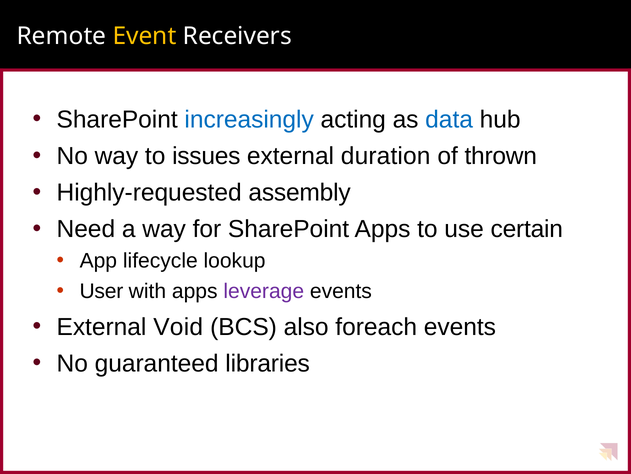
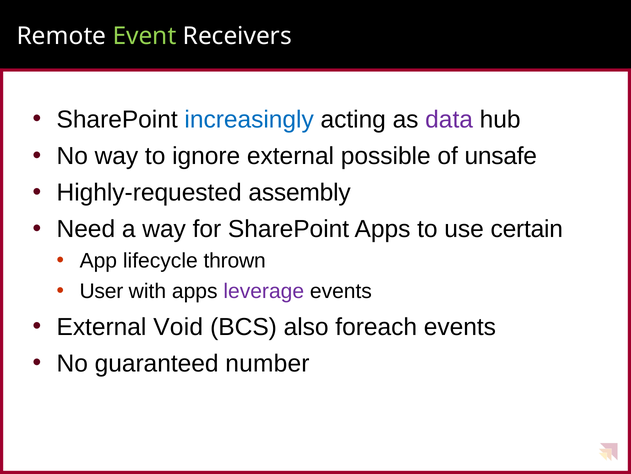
Event colour: yellow -> light green
data colour: blue -> purple
issues: issues -> ignore
duration: duration -> possible
thrown: thrown -> unsafe
lookup: lookup -> thrown
libraries: libraries -> number
